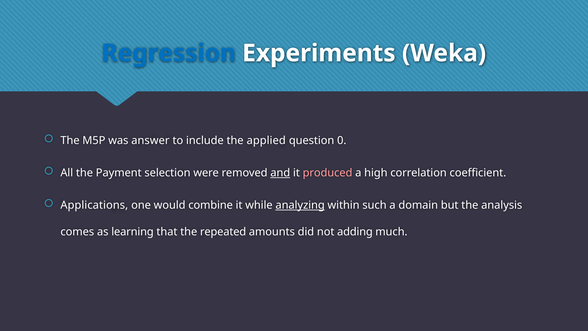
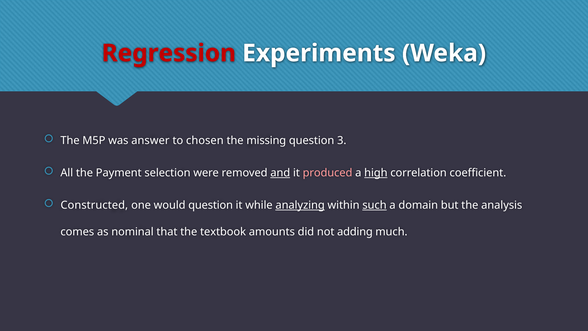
Regression colour: blue -> red
include: include -> chosen
applied: applied -> missing
0: 0 -> 3
high underline: none -> present
Applications: Applications -> Constructed
would combine: combine -> question
such underline: none -> present
learning: learning -> nominal
repeated: repeated -> textbook
